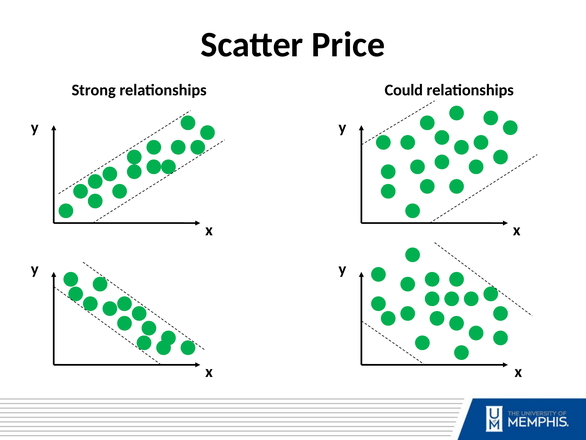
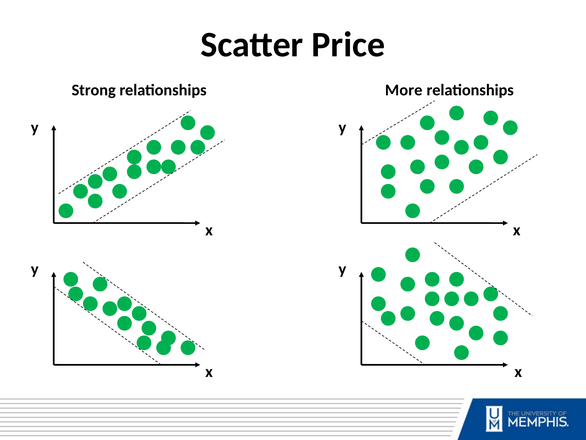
Could: Could -> More
